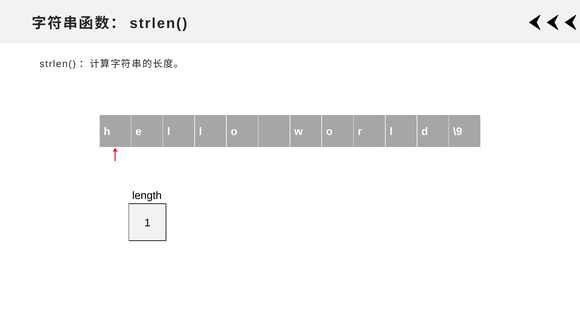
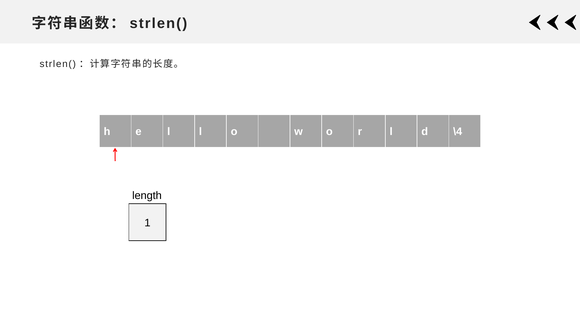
\9: \9 -> \4
